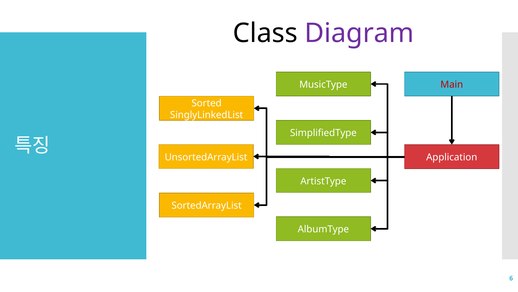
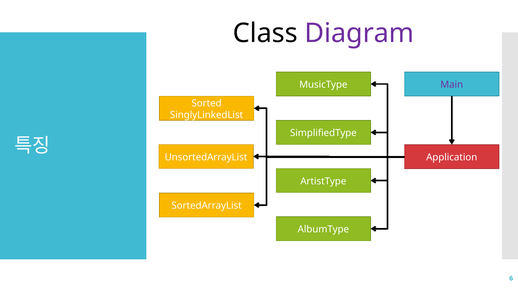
Main colour: red -> purple
